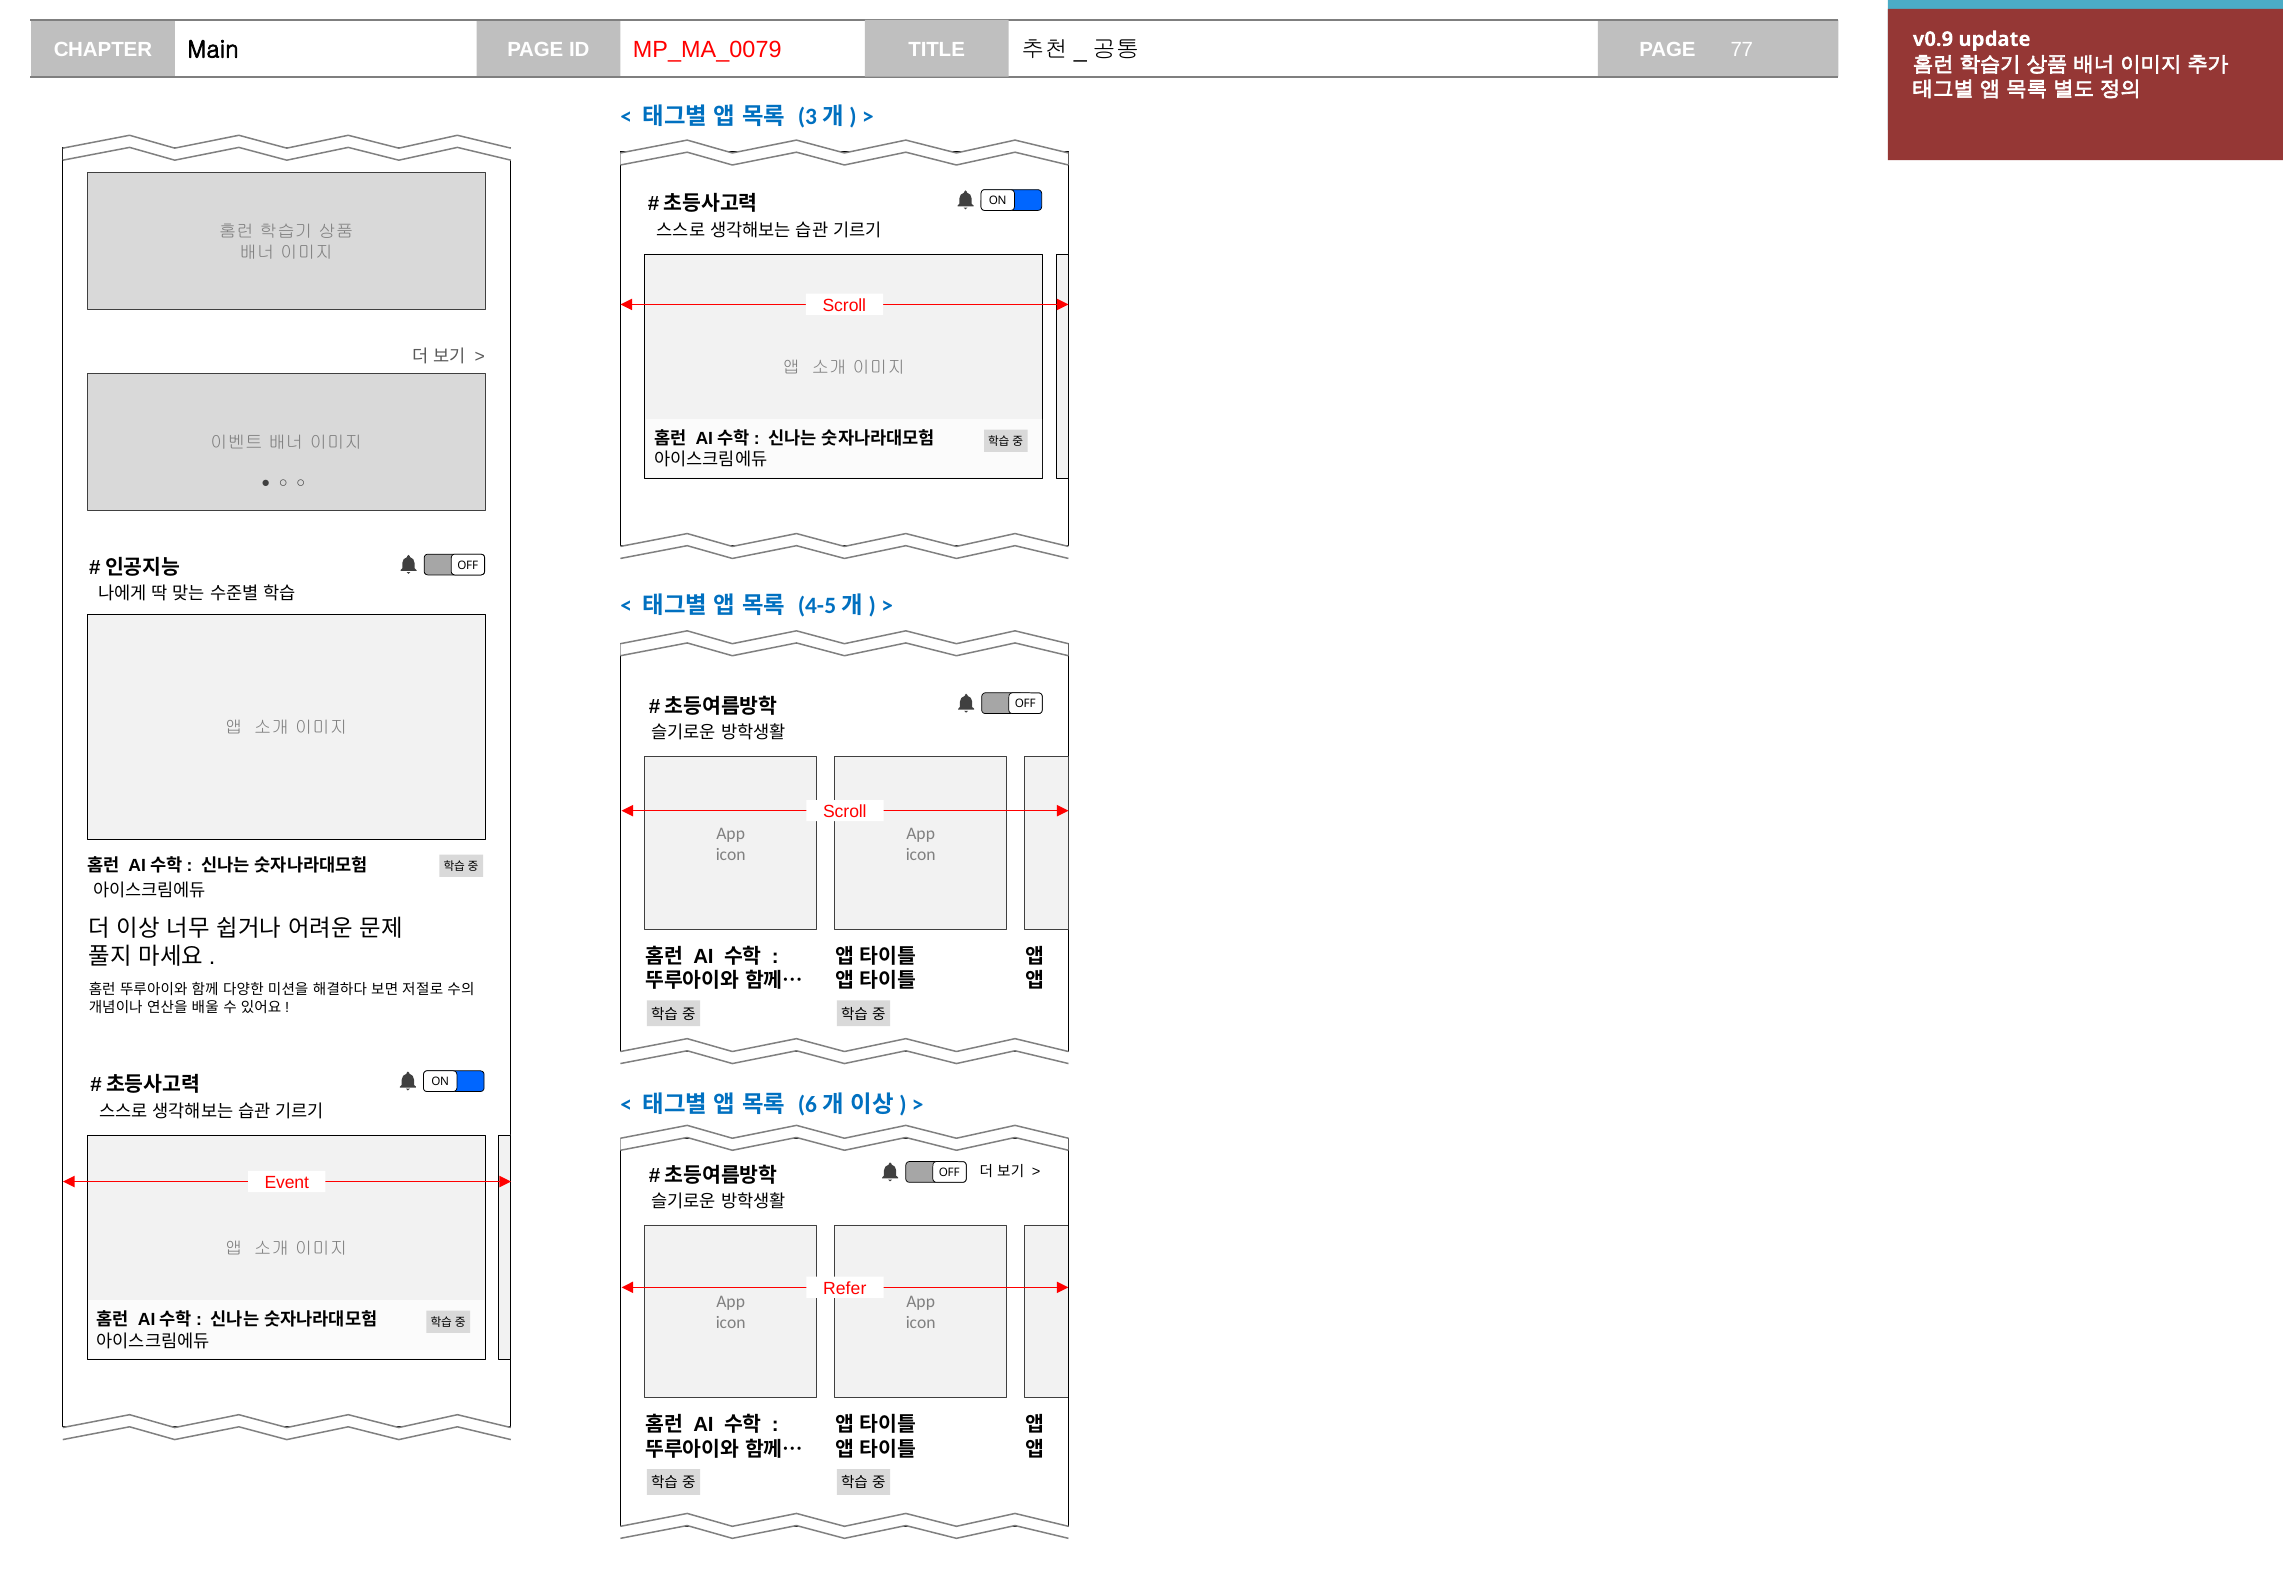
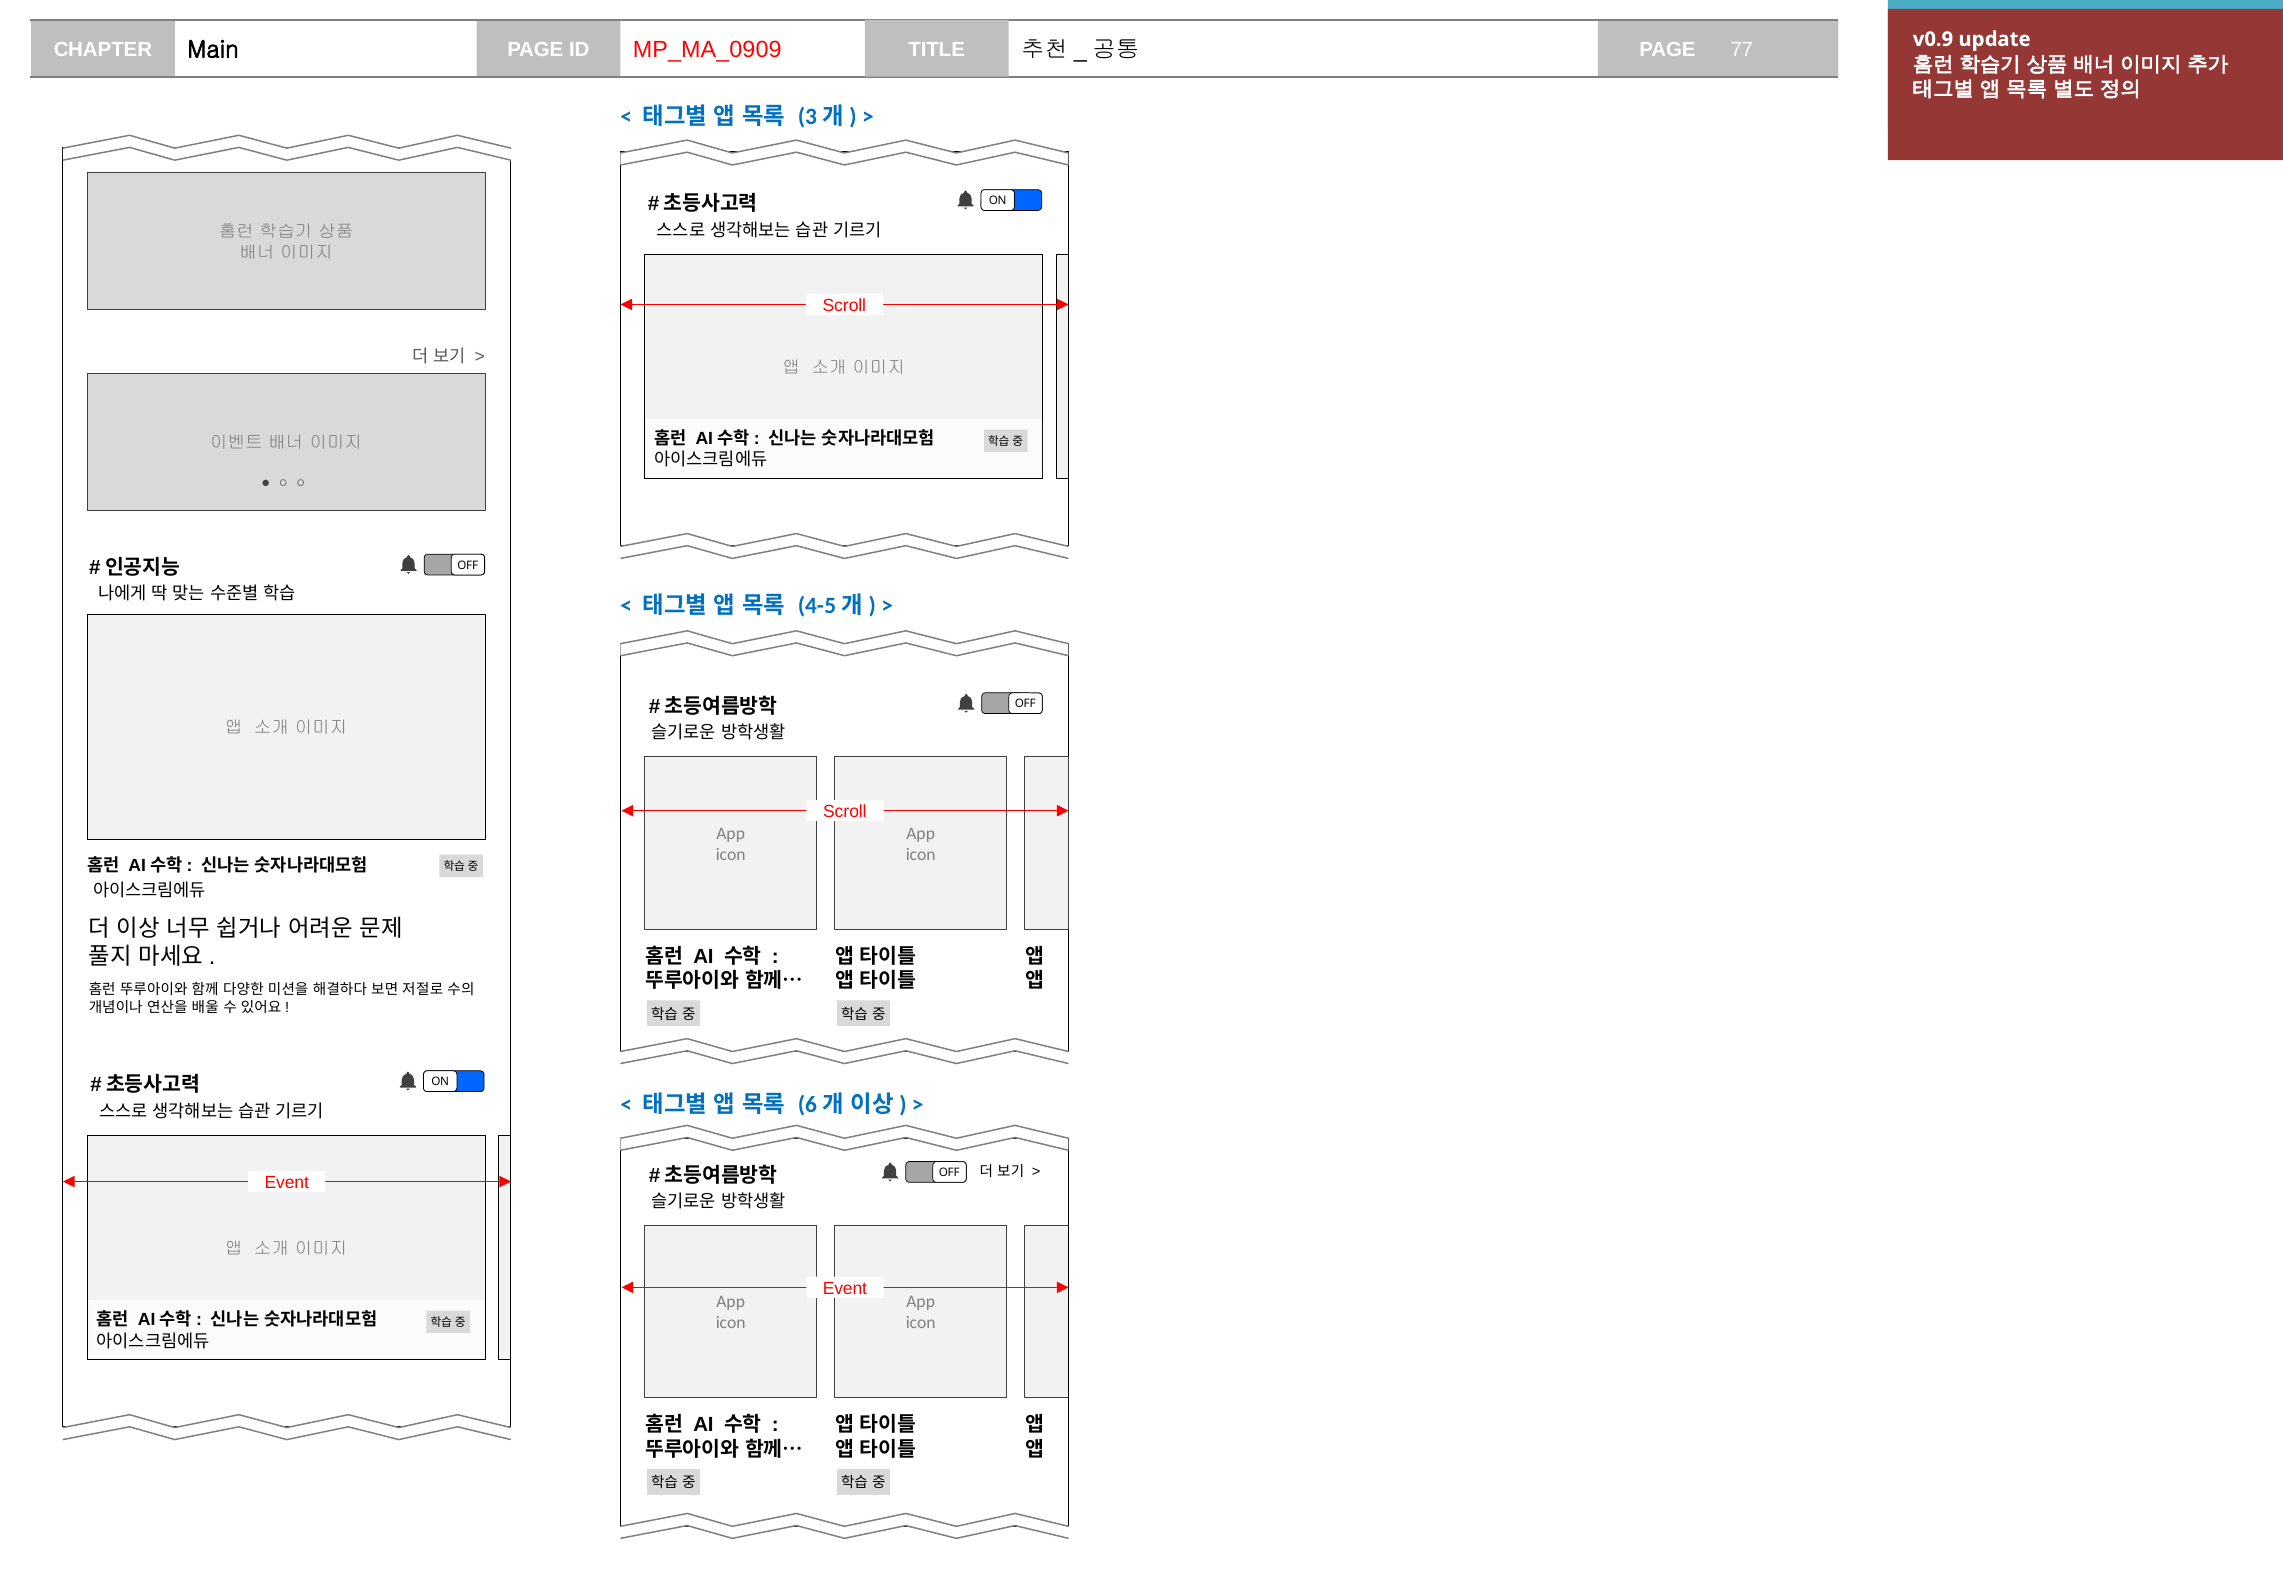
MP_MA_0079: MP_MA_0079 -> MP_MA_0909
Refer at (845, 1288): Refer -> Event
